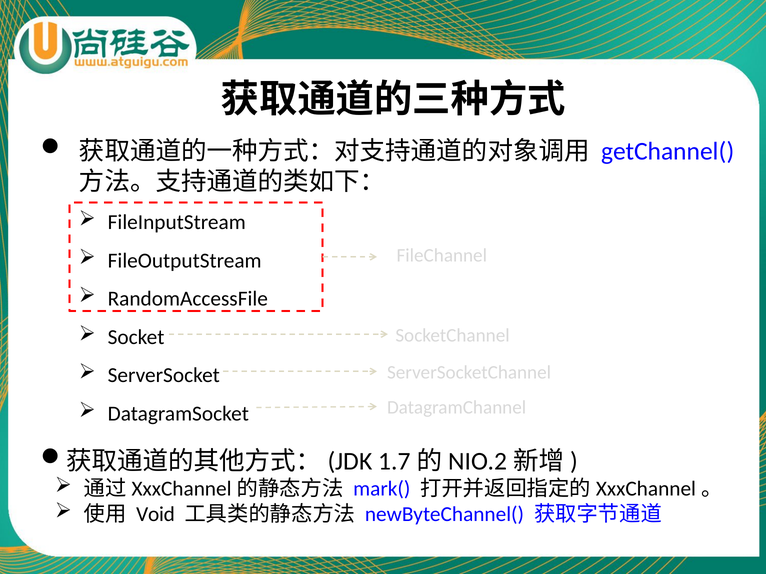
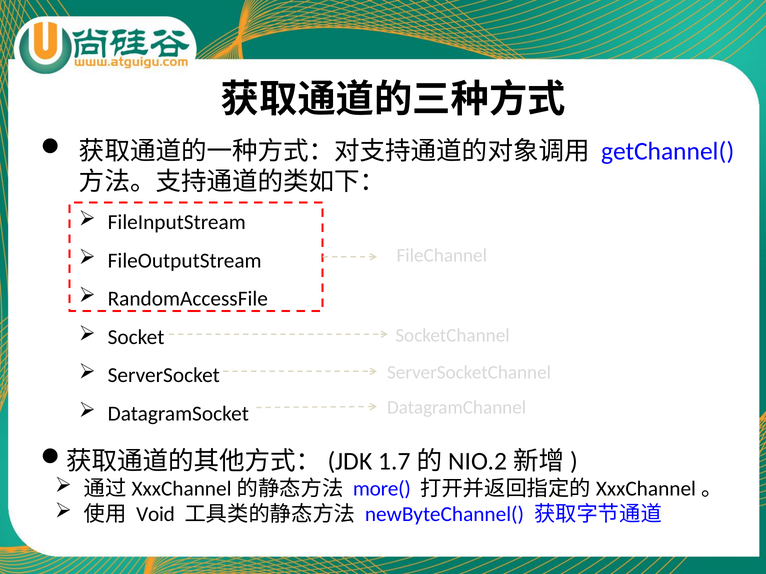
mark(: mark( -> more(
